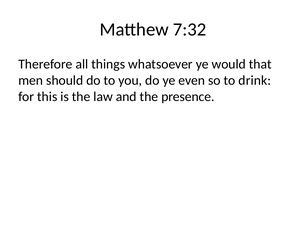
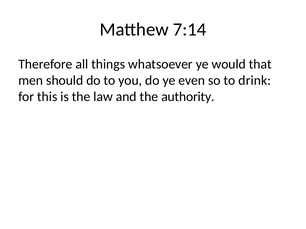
7:32: 7:32 -> 7:14
presence: presence -> authority
